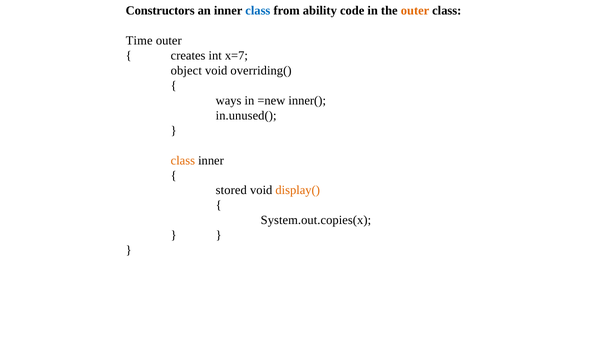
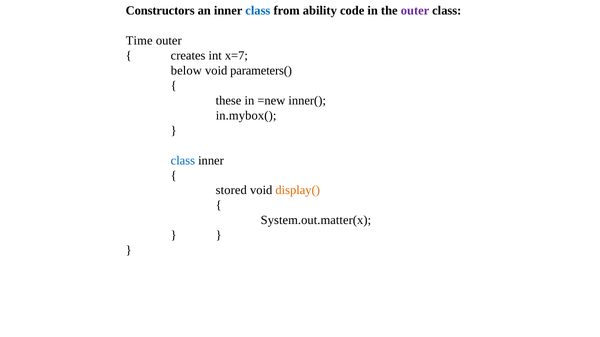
outer at (415, 11) colour: orange -> purple
object: object -> below
overriding(: overriding( -> parameters(
ways: ways -> these
in.unused(: in.unused( -> in.mybox(
class at (183, 161) colour: orange -> blue
System.out.copies(x: System.out.copies(x -> System.out.matter(x
